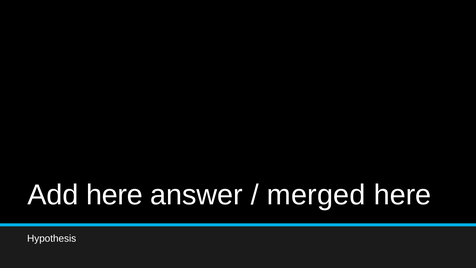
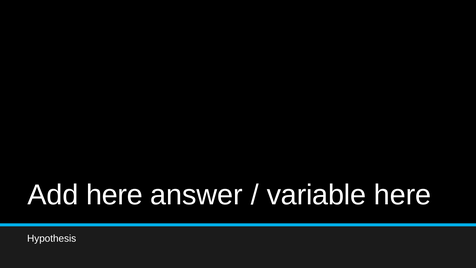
merged: merged -> variable
